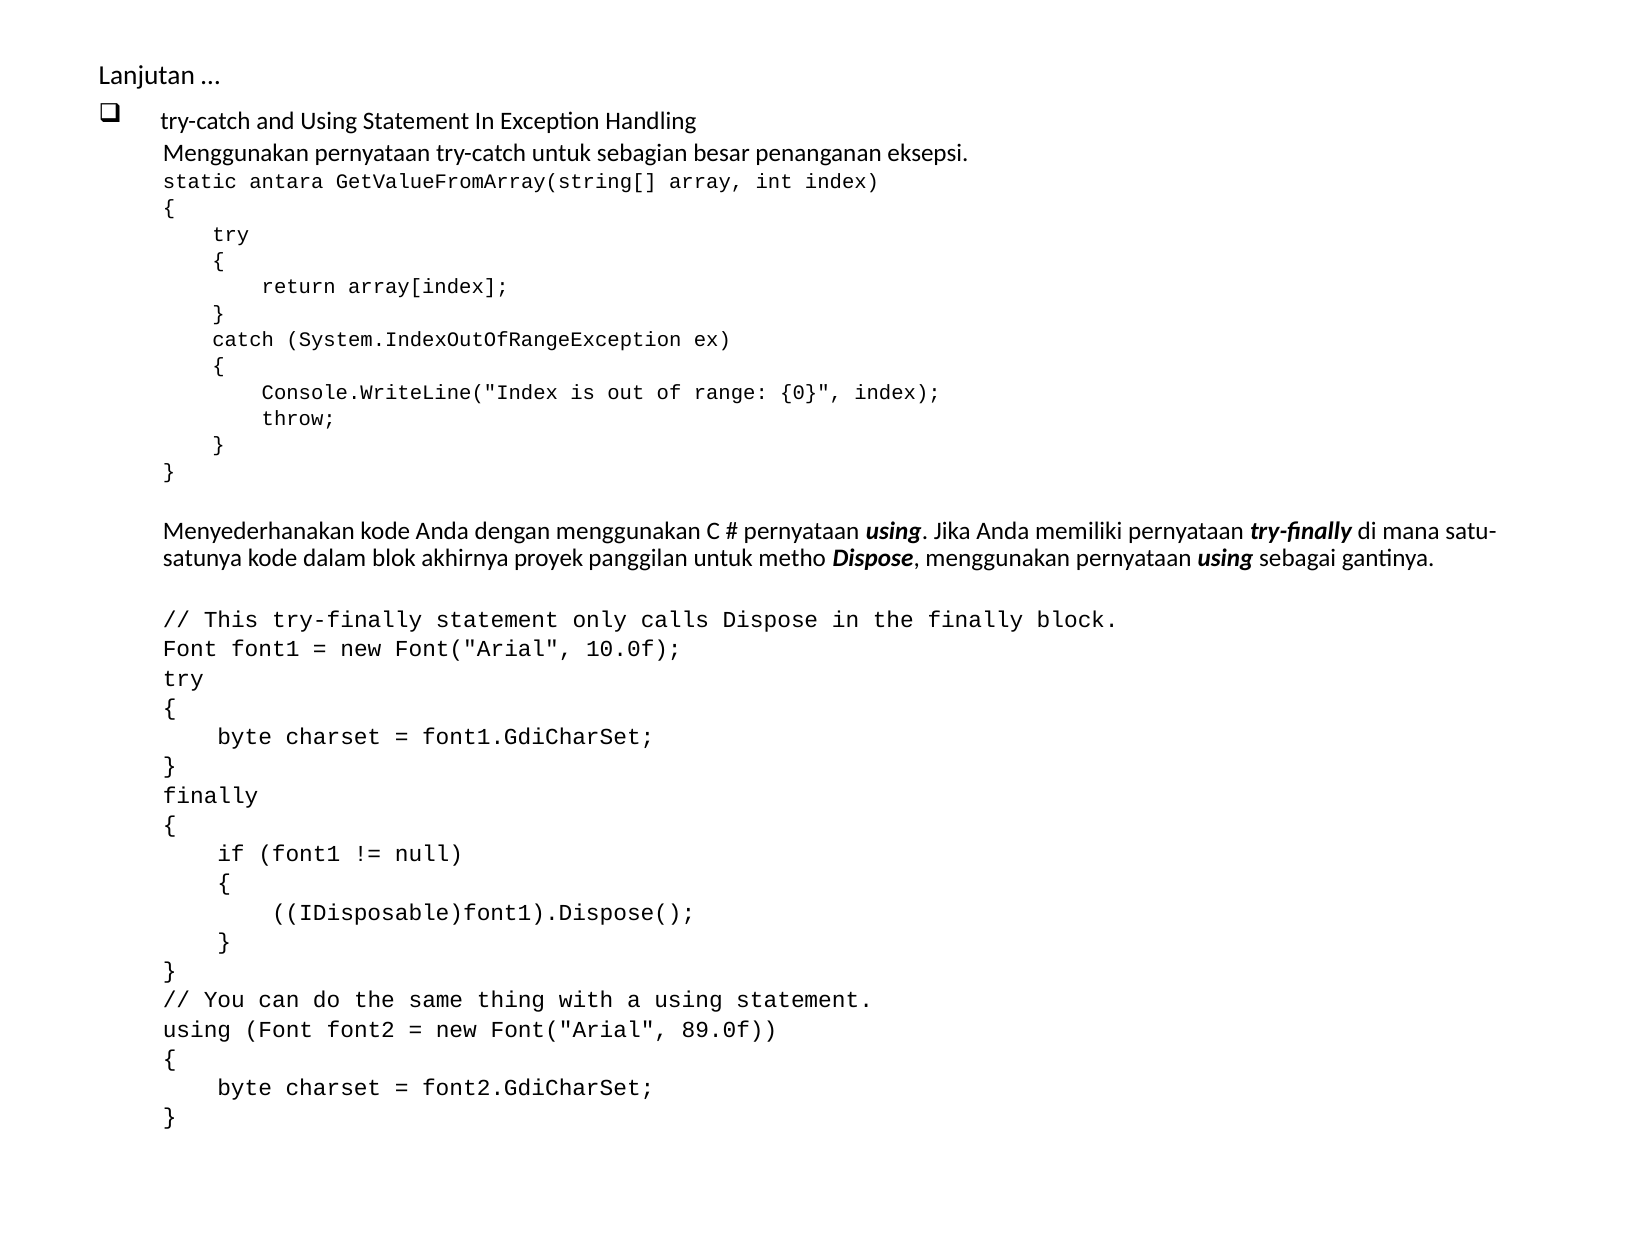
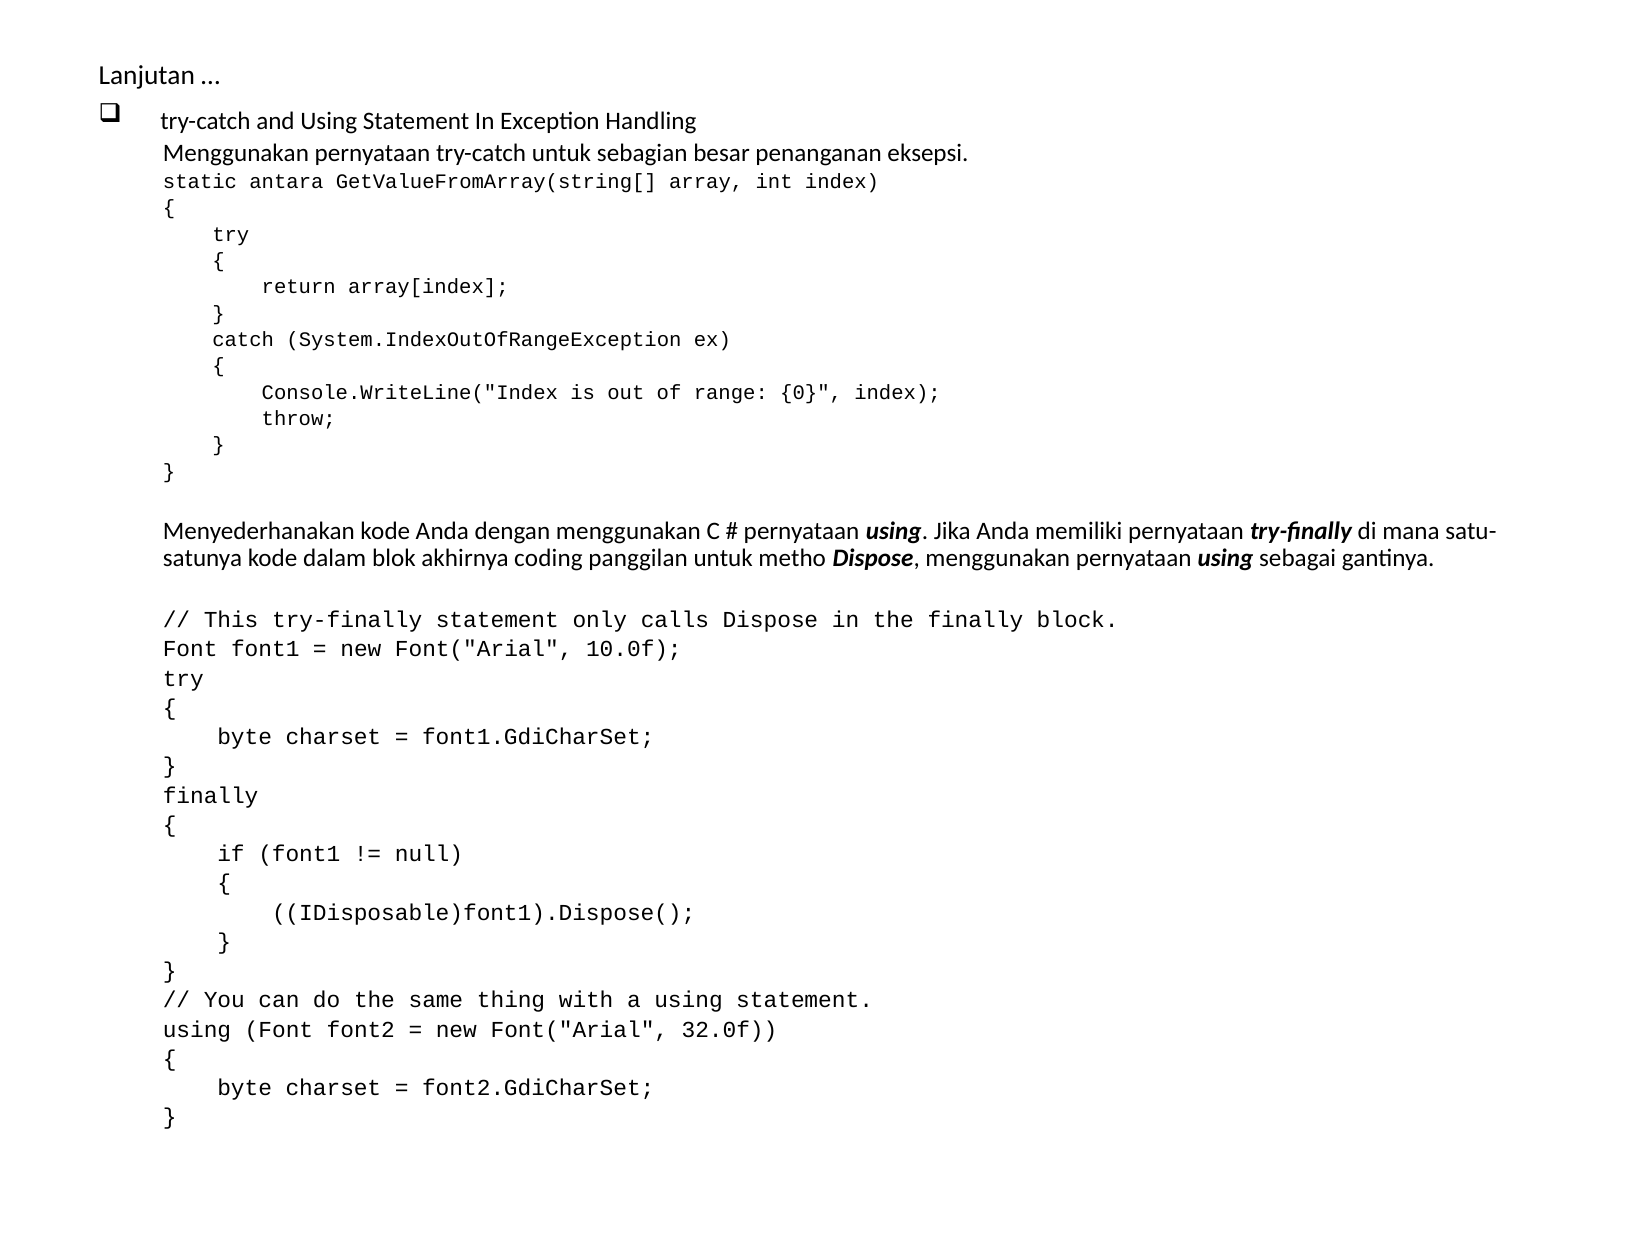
proyek: proyek -> coding
89.0f: 89.0f -> 32.0f
